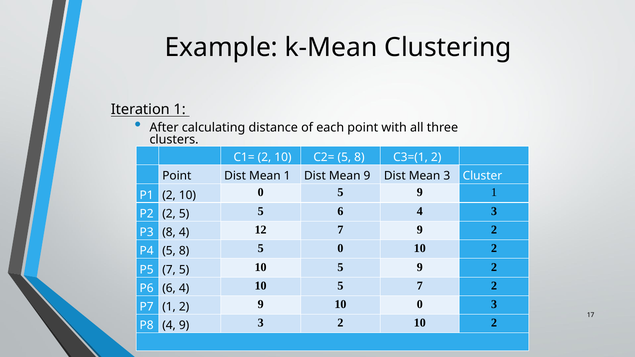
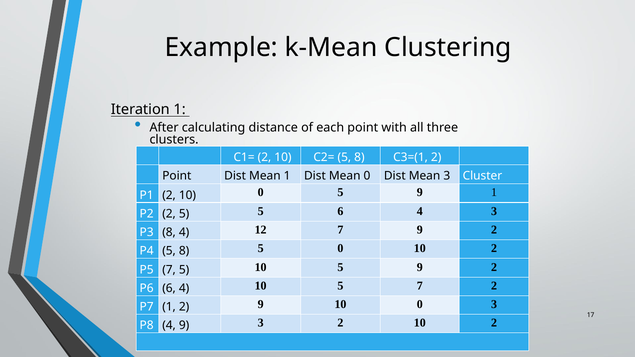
Mean 9: 9 -> 0
